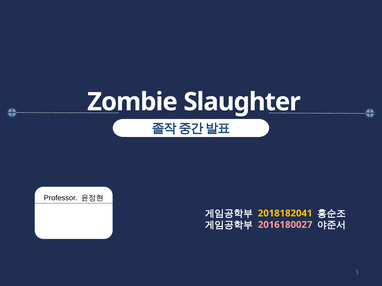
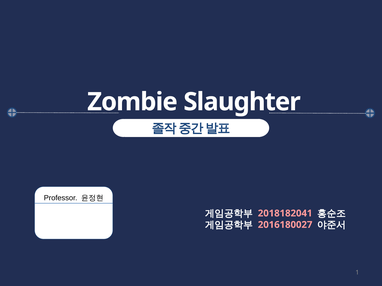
2018182041 colour: yellow -> pink
